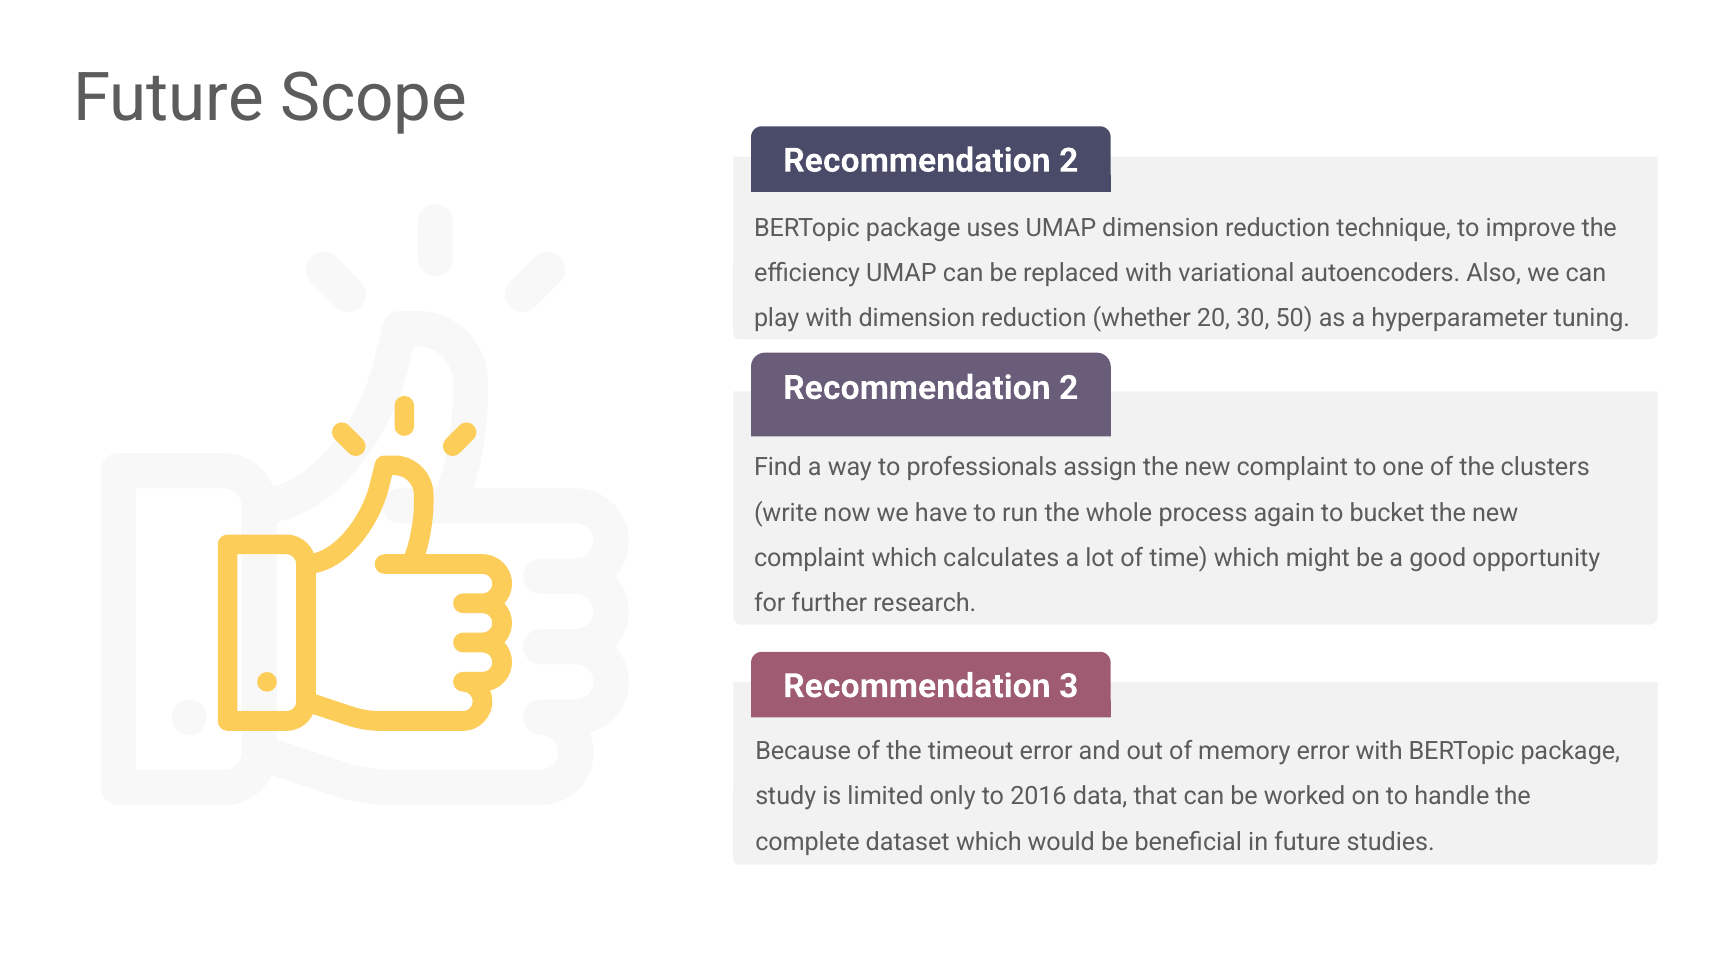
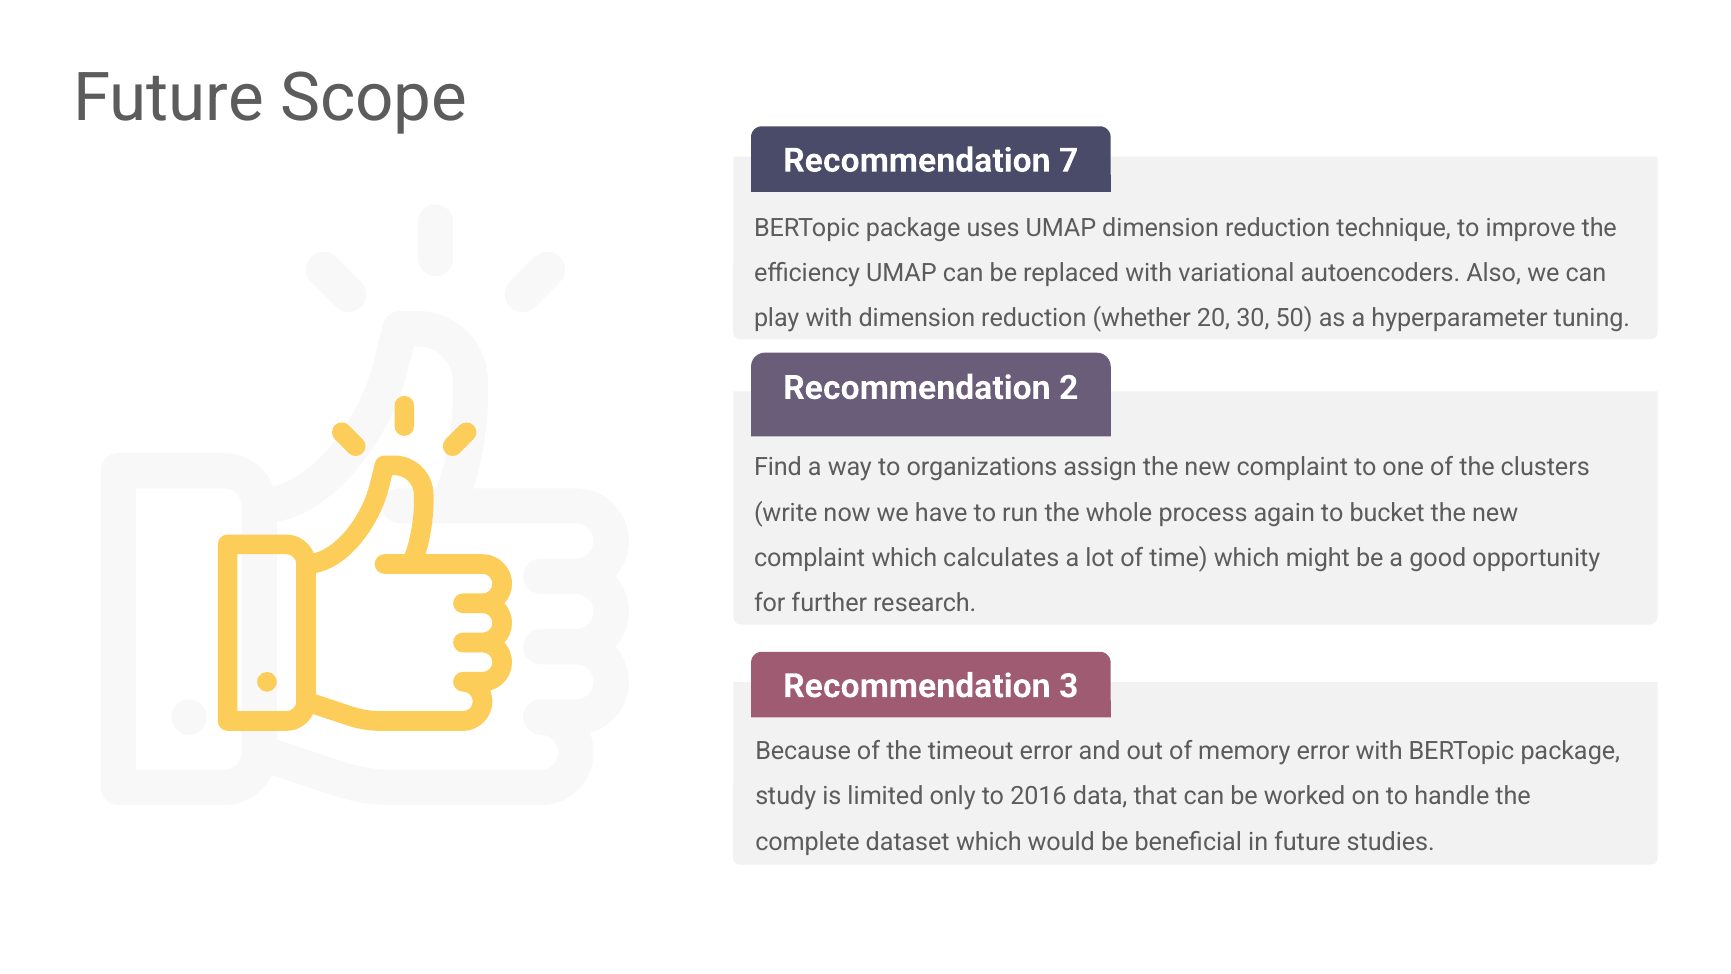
2 at (1069, 161): 2 -> 7
professionals: professionals -> organizations
